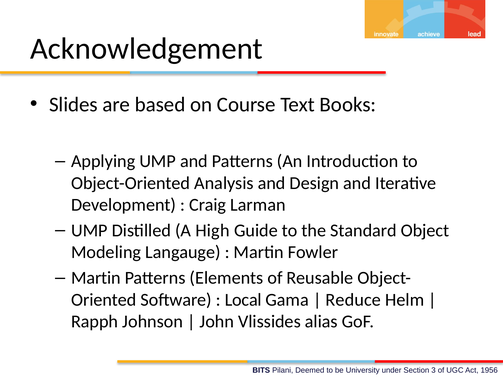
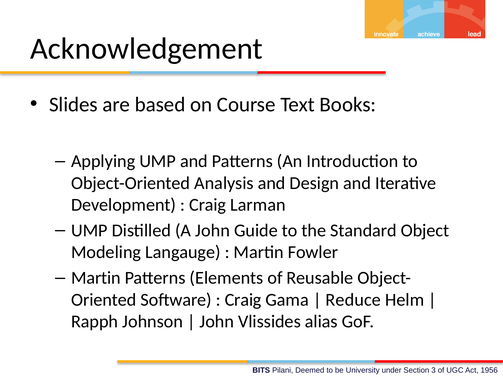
A High: High -> John
Local at (243, 300): Local -> Craig
